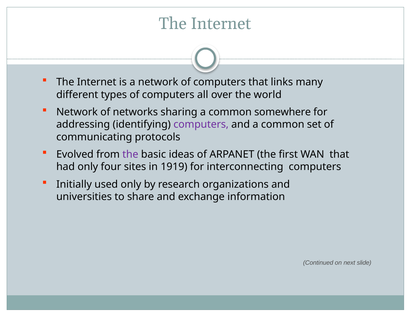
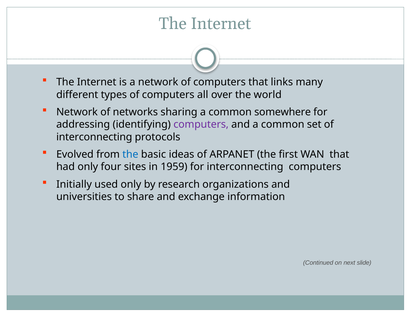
communicating at (94, 137): communicating -> interconnecting
the at (130, 155) colour: purple -> blue
1919: 1919 -> 1959
